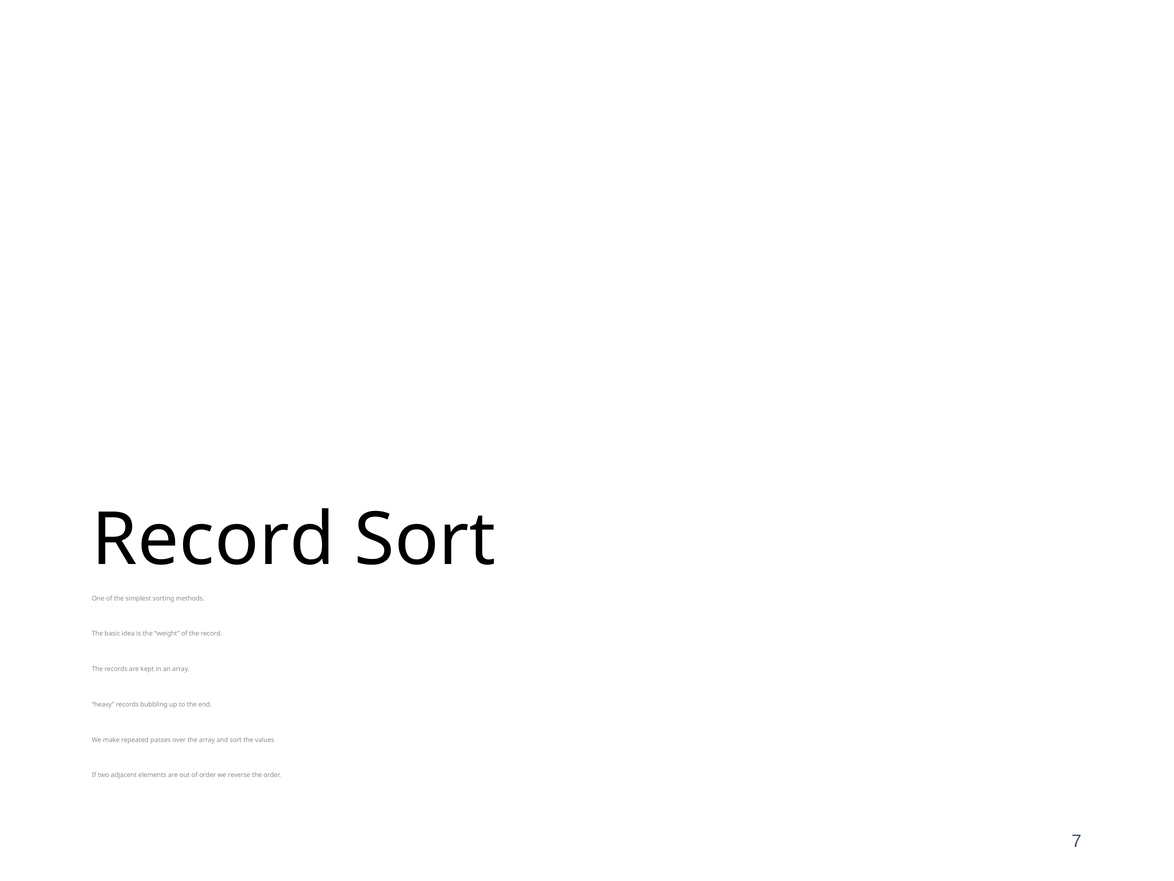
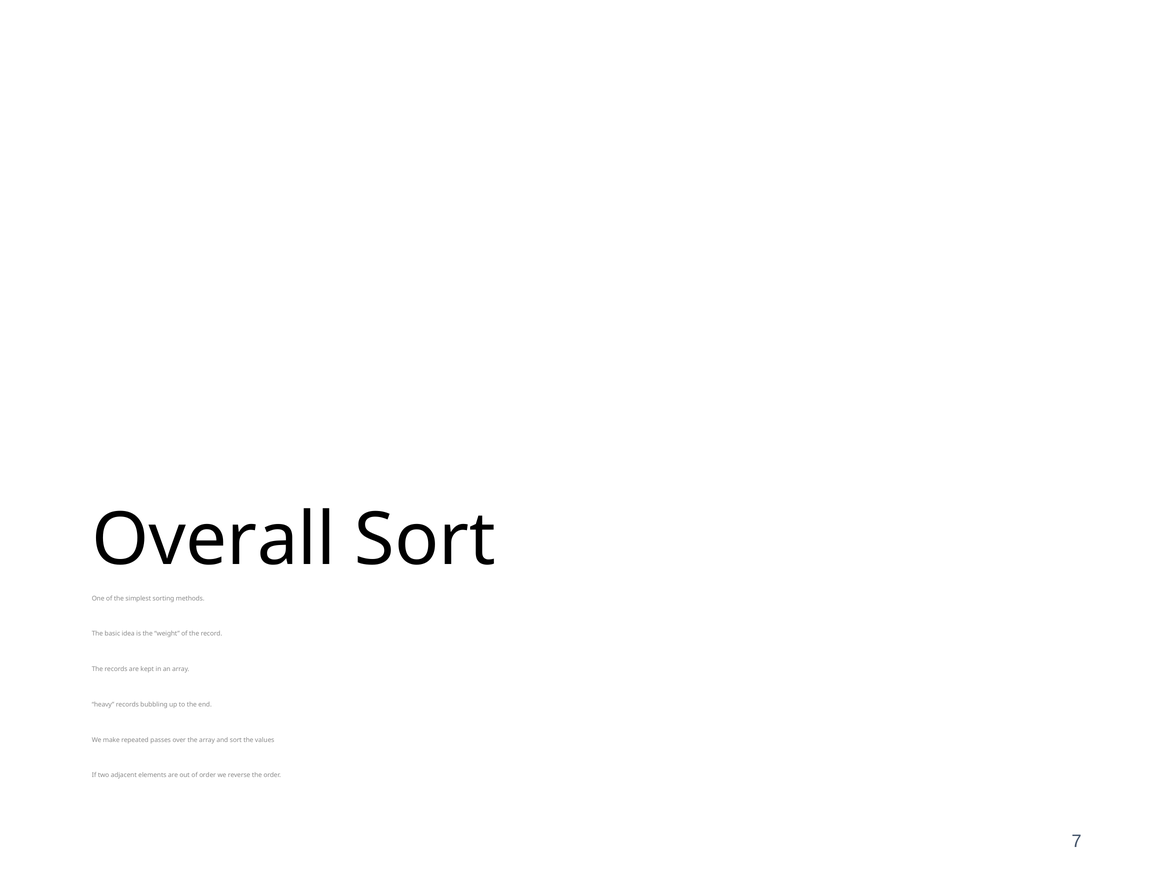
Record at (213, 540): Record -> Overall
